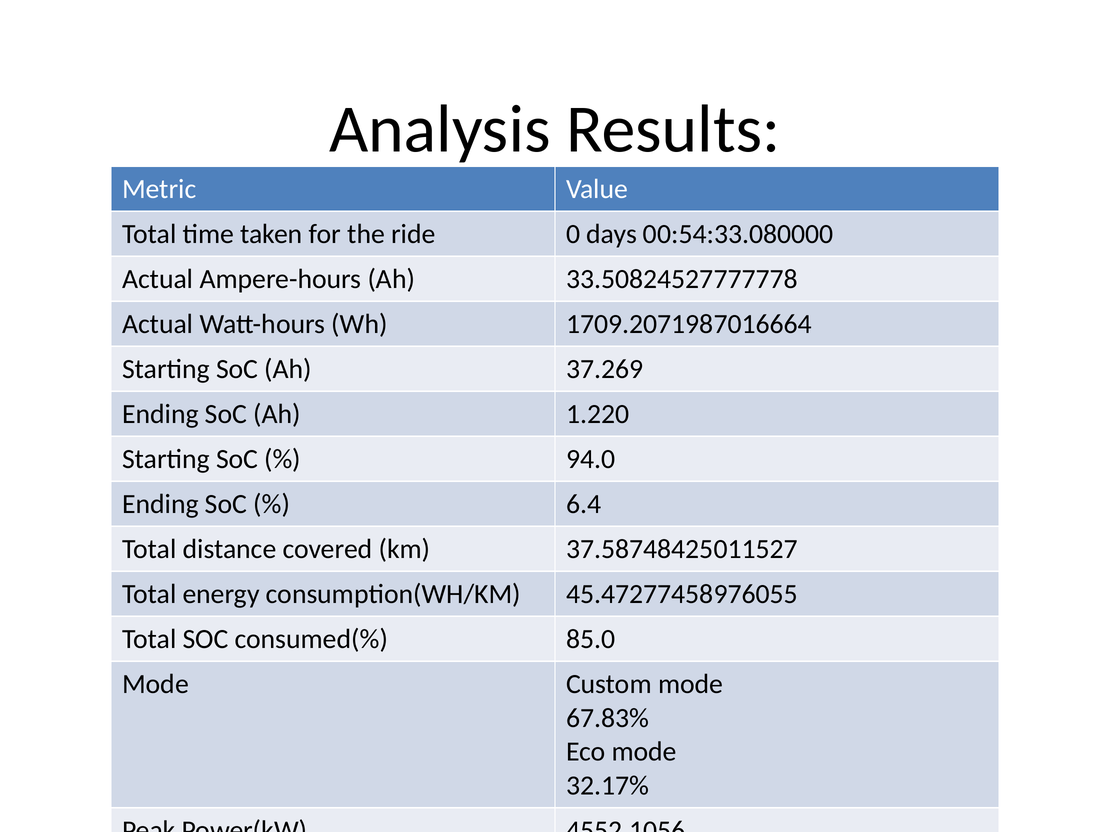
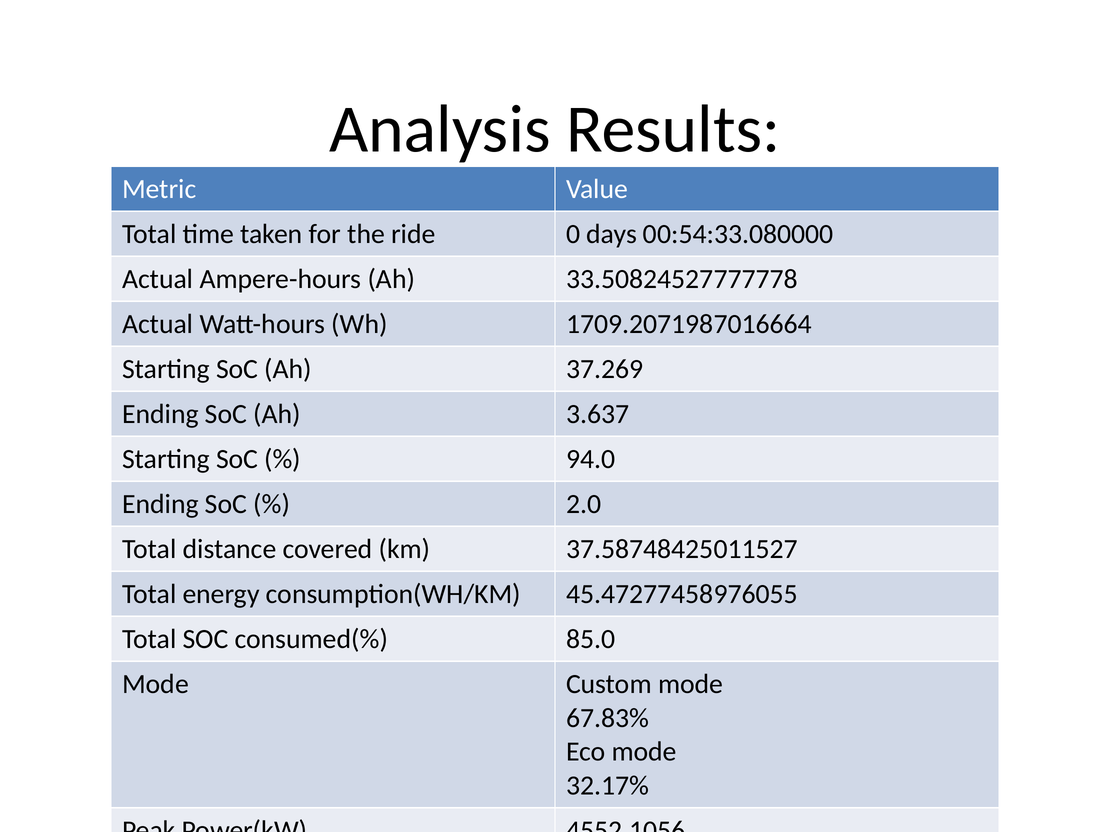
1.220: 1.220 -> 3.637
6.4: 6.4 -> 2.0
